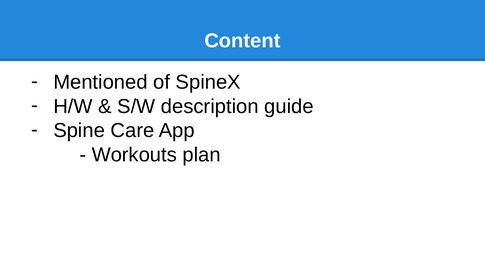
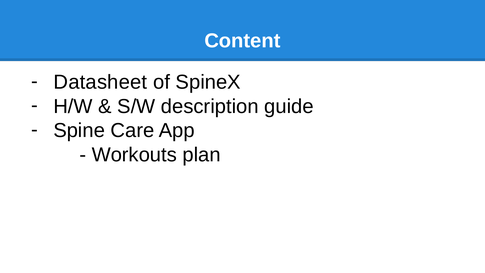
Mentioned: Mentioned -> Datasheet
